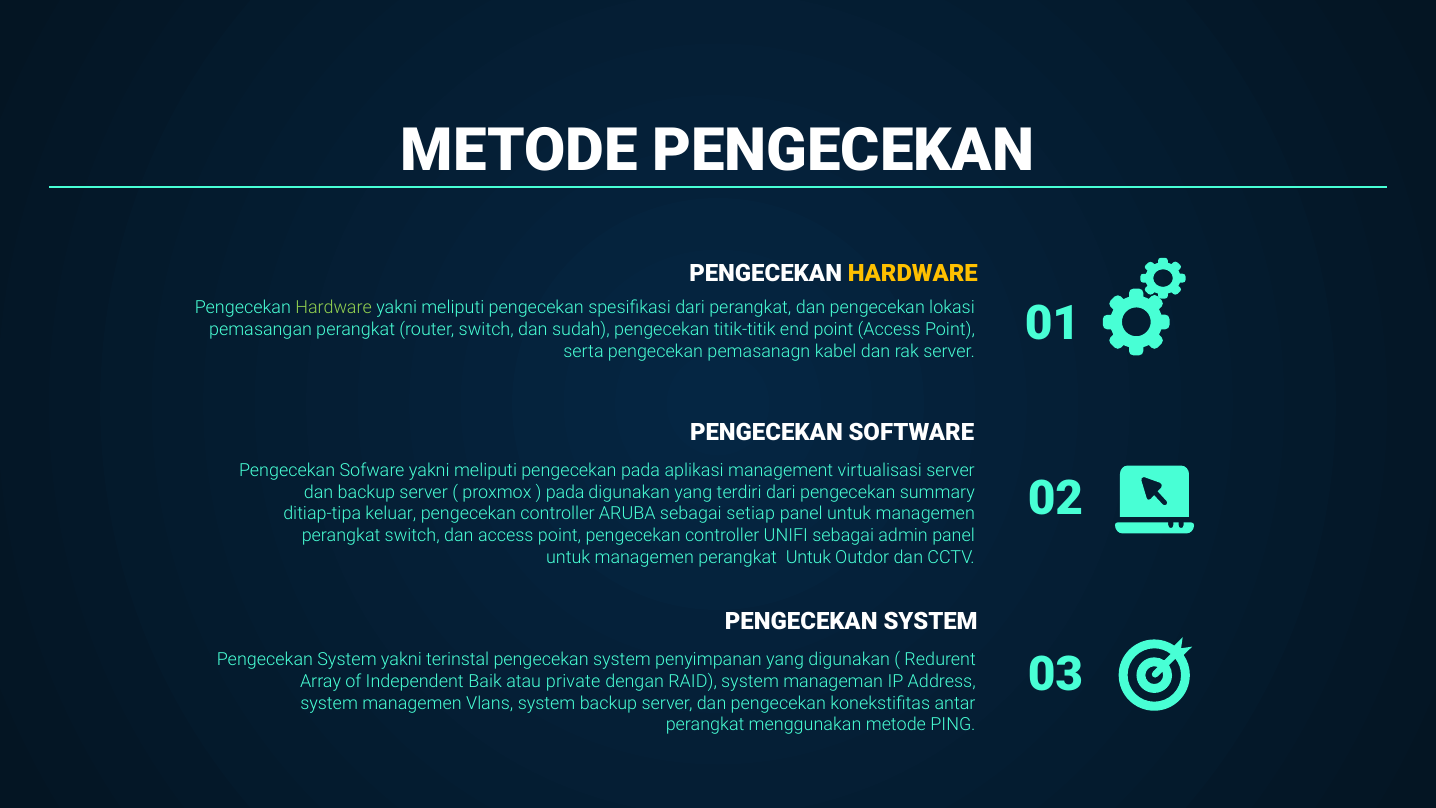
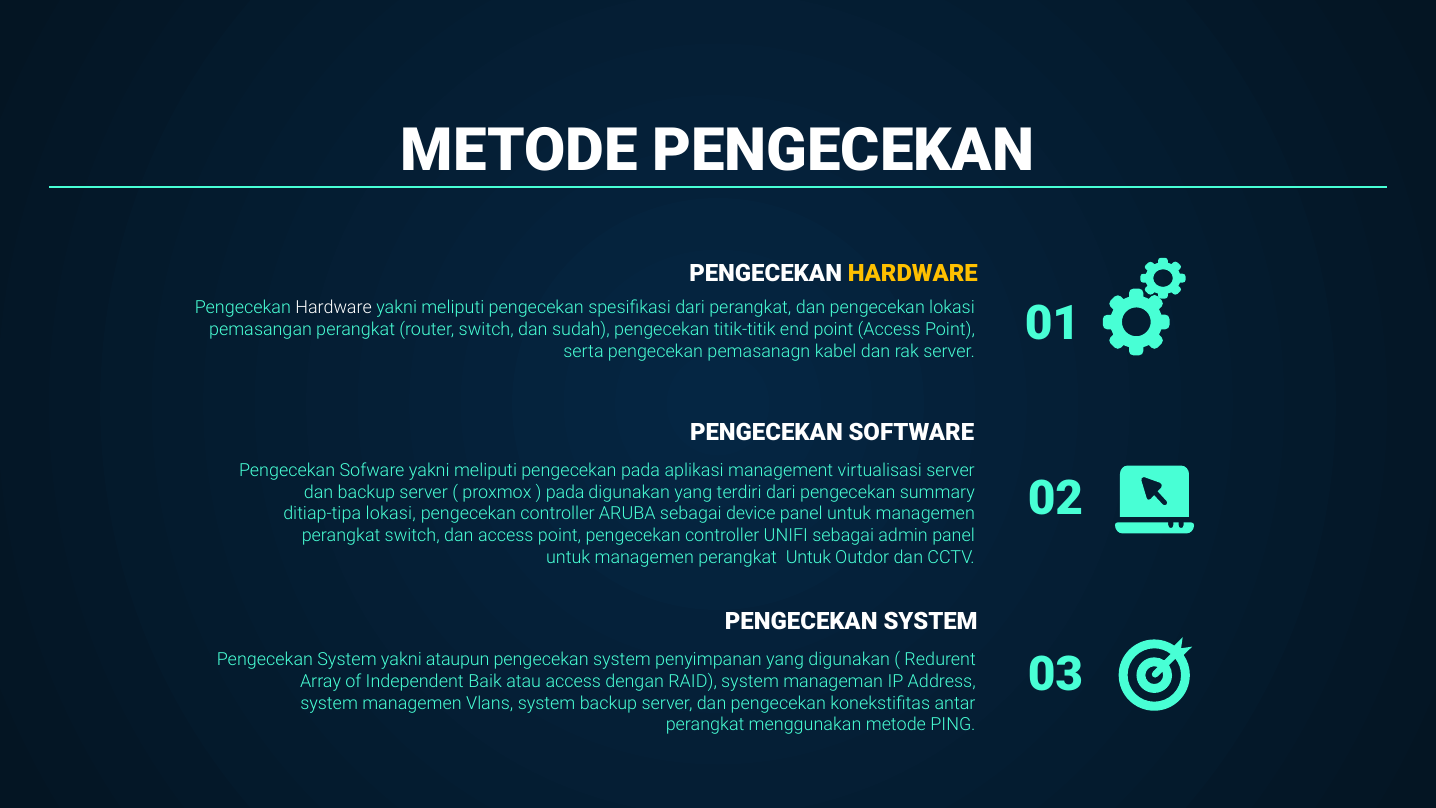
Hardware at (334, 308) colour: light green -> white
ditiap-tipa keluar: keluar -> lokasi
setiap: setiap -> device
terinstal: terinstal -> ataupun
atau private: private -> access
